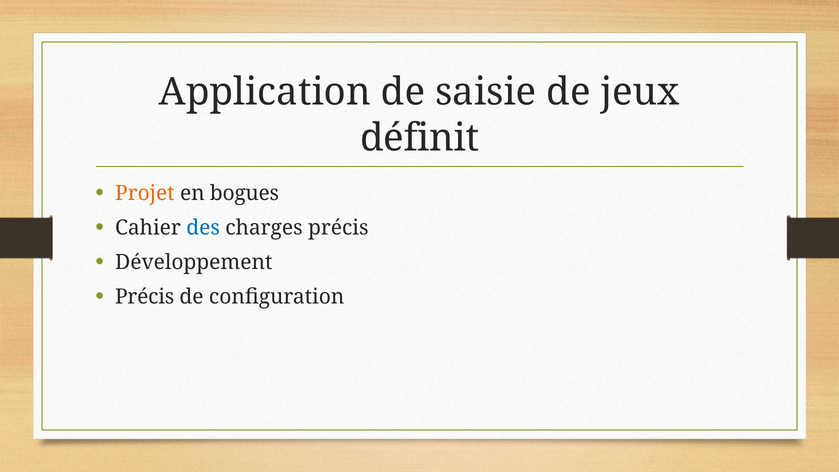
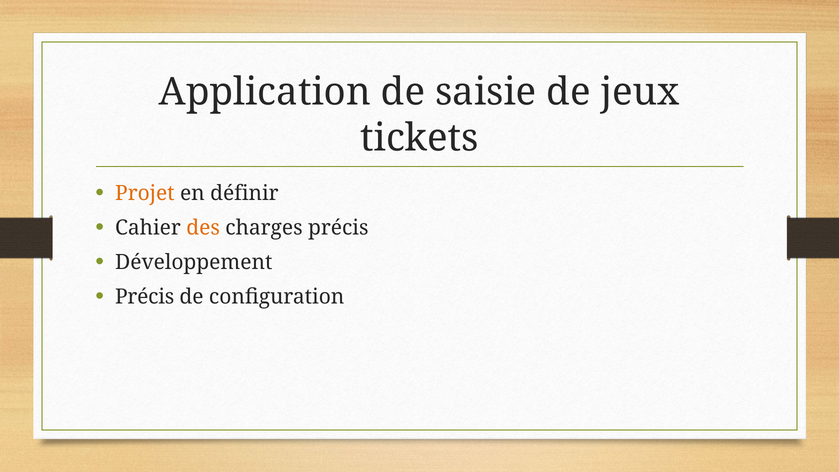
définit: définit -> tickets
bogues: bogues -> définir
des colour: blue -> orange
